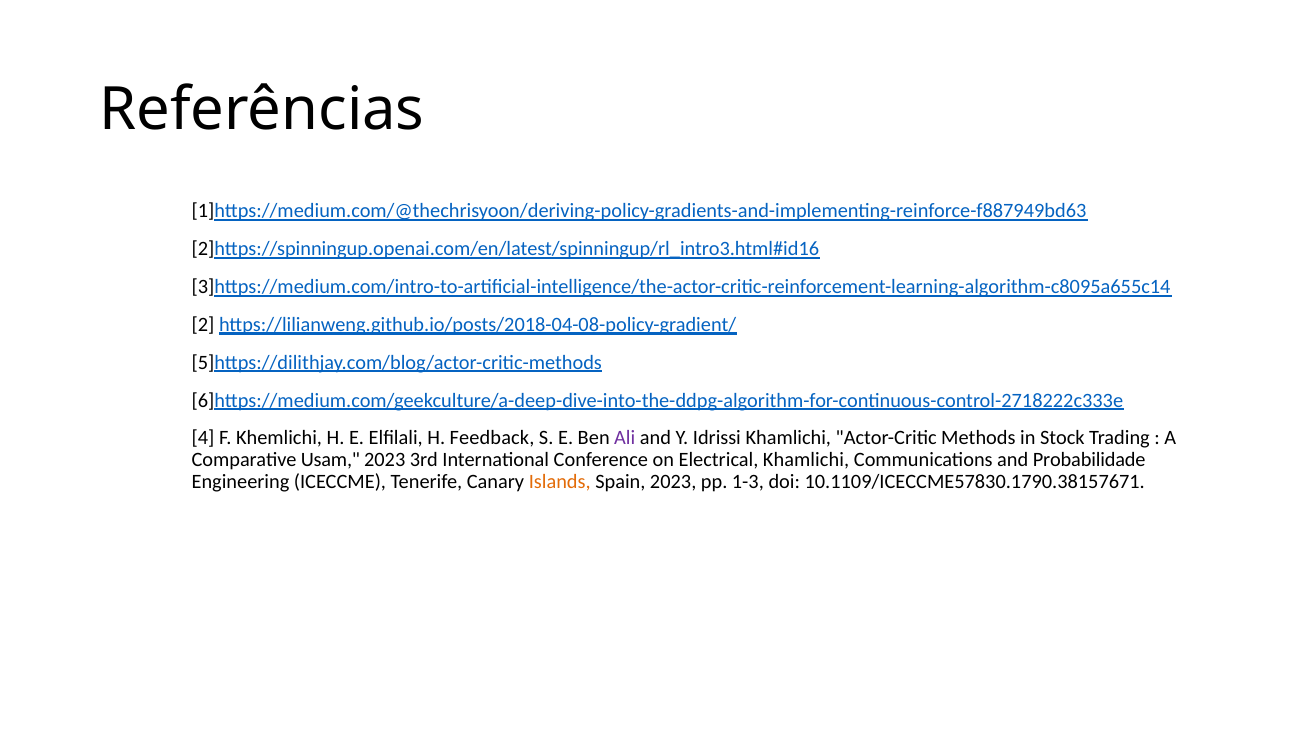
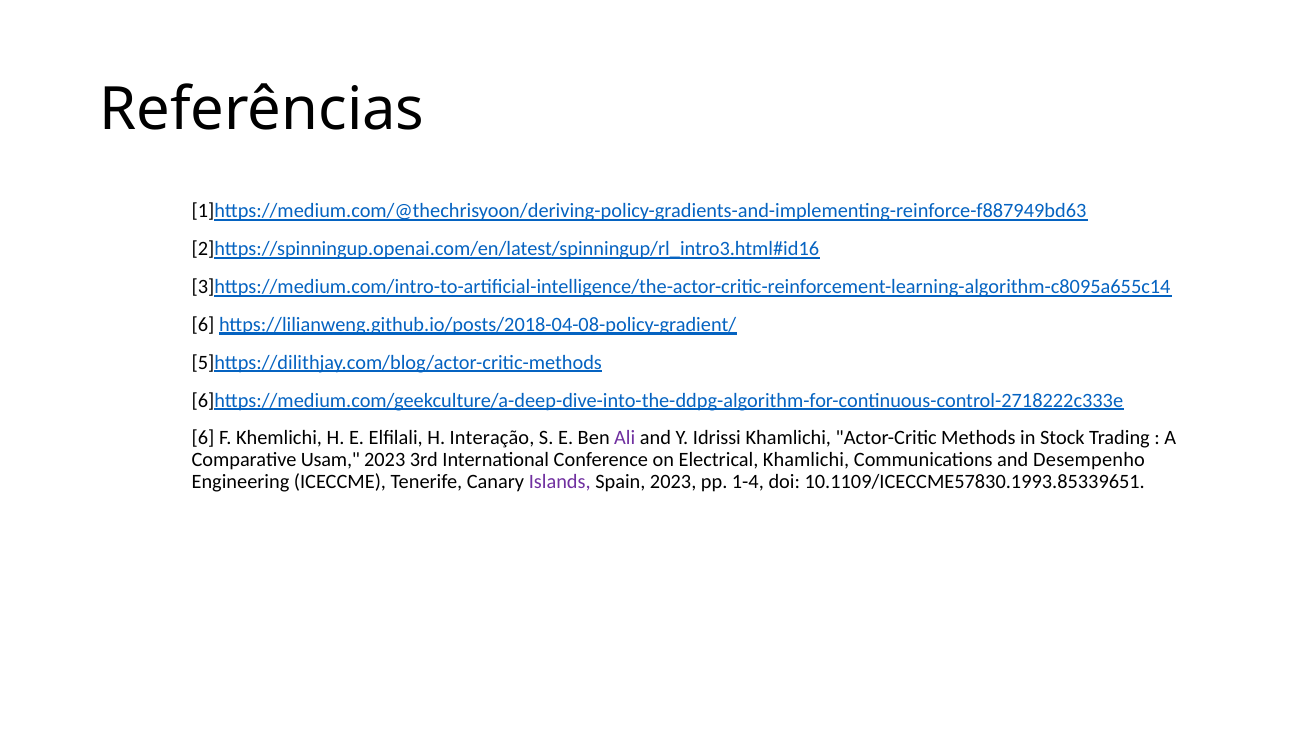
2 at (203, 325): 2 -> 6
4 at (203, 438): 4 -> 6
Feedback: Feedback -> Interação
Probabilidade: Probabilidade -> Desempenho
Islands colour: orange -> purple
1-3: 1-3 -> 1-4
10.1109/ICECCME57830.1790.38157671: 10.1109/ICECCME57830.1790.38157671 -> 10.1109/ICECCME57830.1993.85339651
